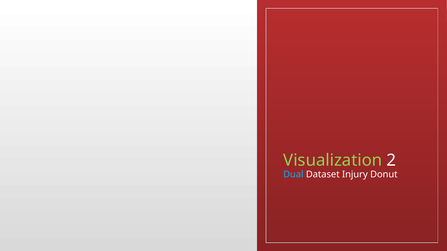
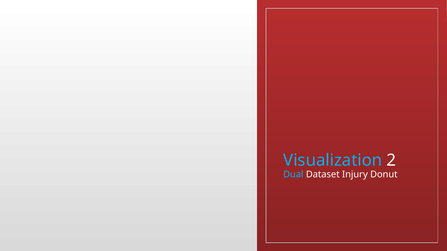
Visualization colour: light green -> light blue
